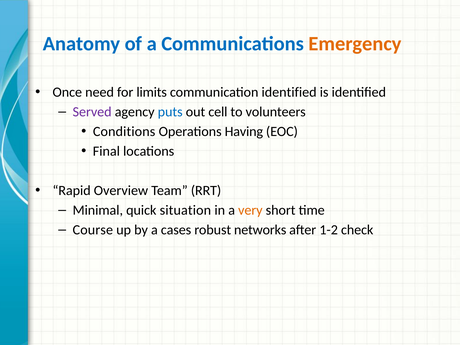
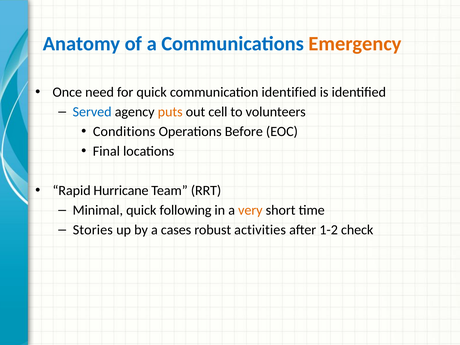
for limits: limits -> quick
Served colour: purple -> blue
puts colour: blue -> orange
Having: Having -> Before
Overview: Overview -> Hurricane
situation: situation -> following
Course: Course -> Stories
networks: networks -> activities
